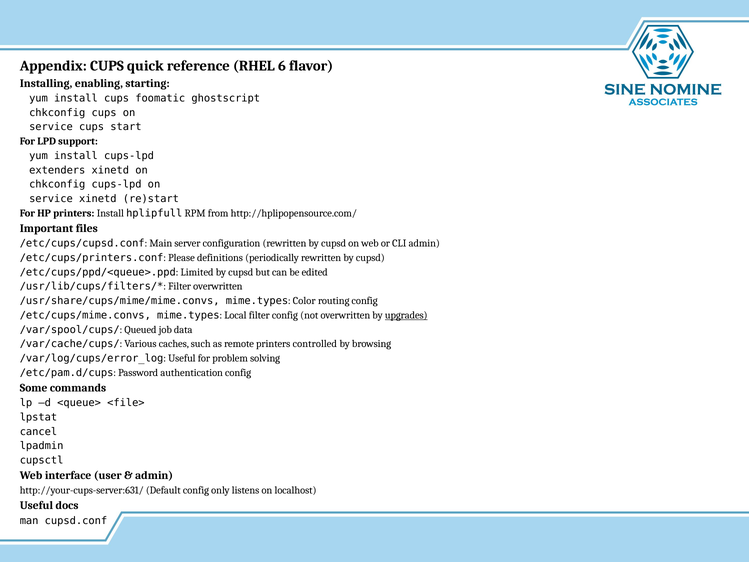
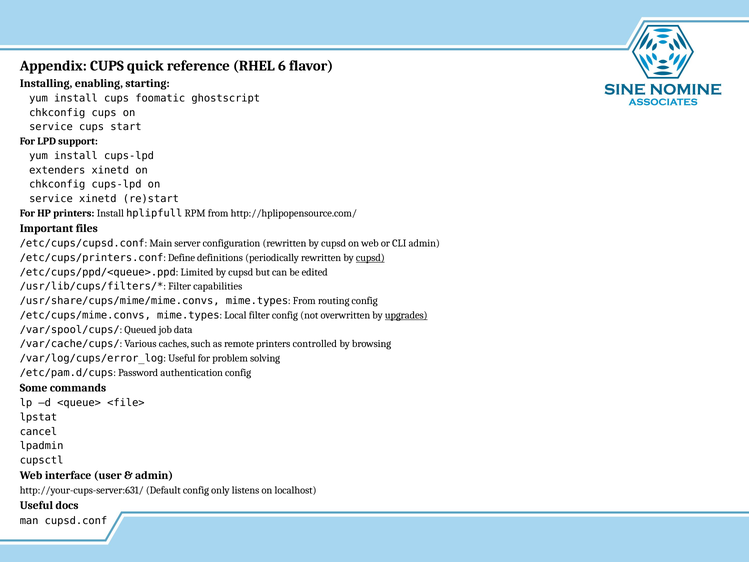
Please: Please -> Define
cupsd at (370, 258) underline: none -> present
Filter overwritten: overwritten -> capabilities
mime.types Color: Color -> From
